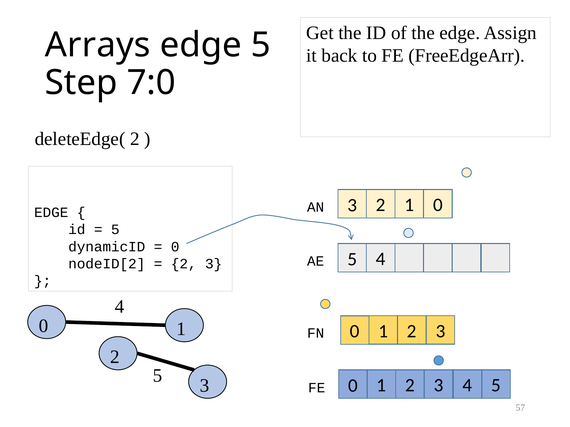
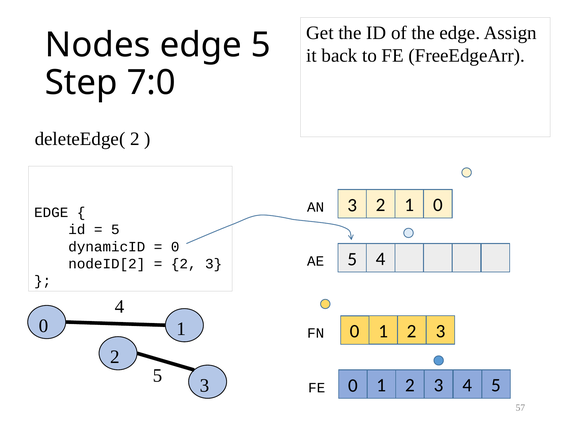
Arrays: Arrays -> Nodes
